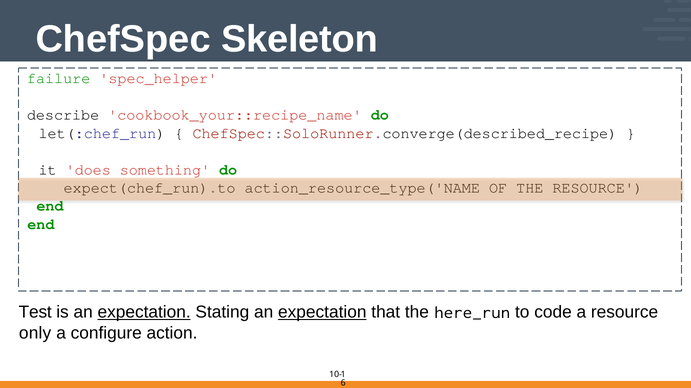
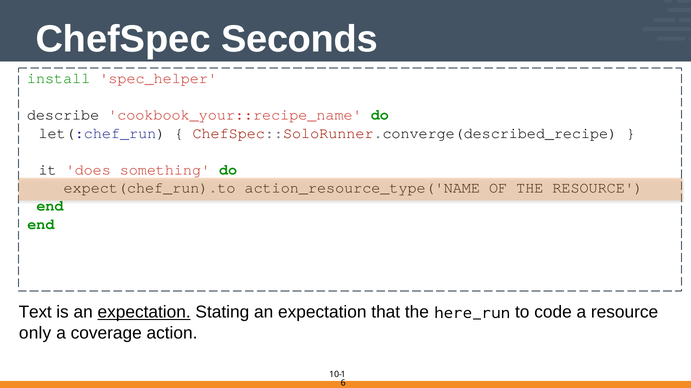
Skeleton: Skeleton -> Seconds
failure: failure -> install
Test: Test -> Text
expectation at (322, 313) underline: present -> none
configure: configure -> coverage
